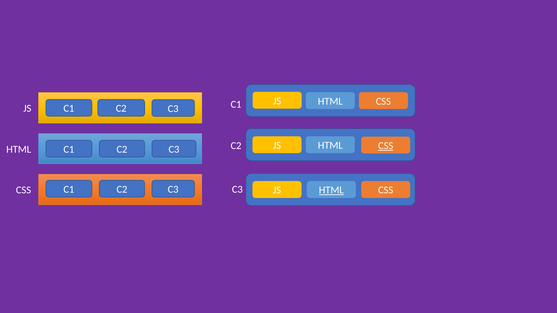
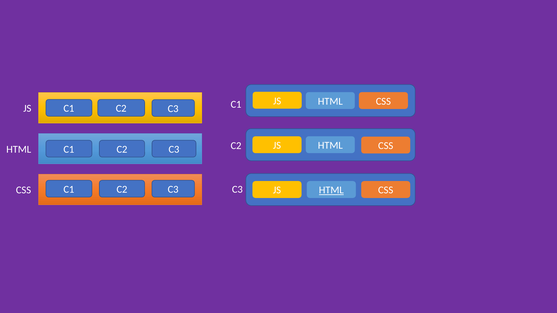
CSS at (386, 146) underline: present -> none
